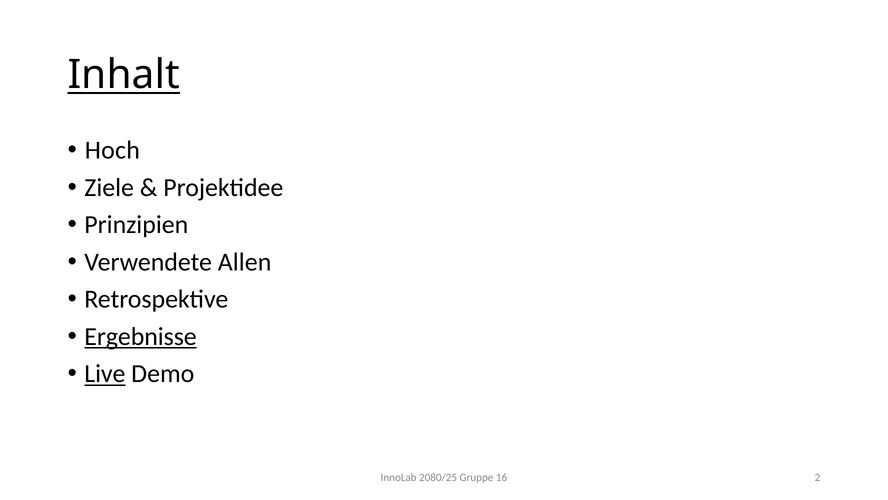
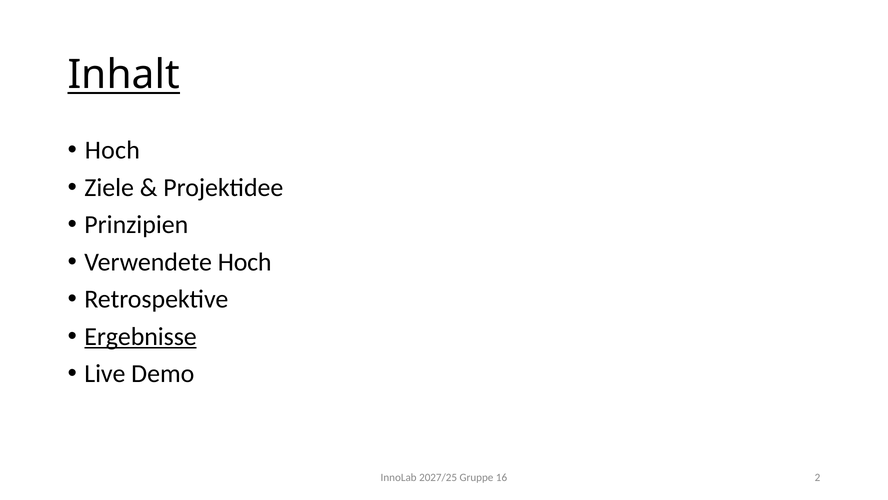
Verwendete Allen: Allen -> Hoch
Live underline: present -> none
2080/25: 2080/25 -> 2027/25
